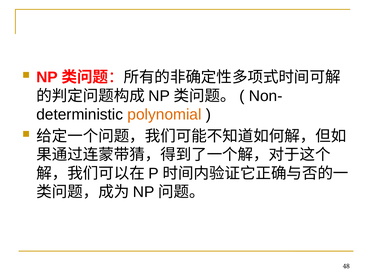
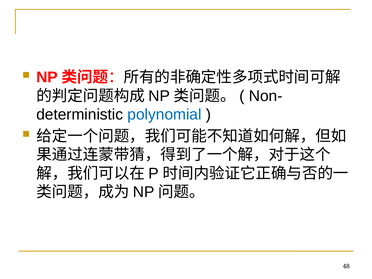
polynomial colour: orange -> blue
